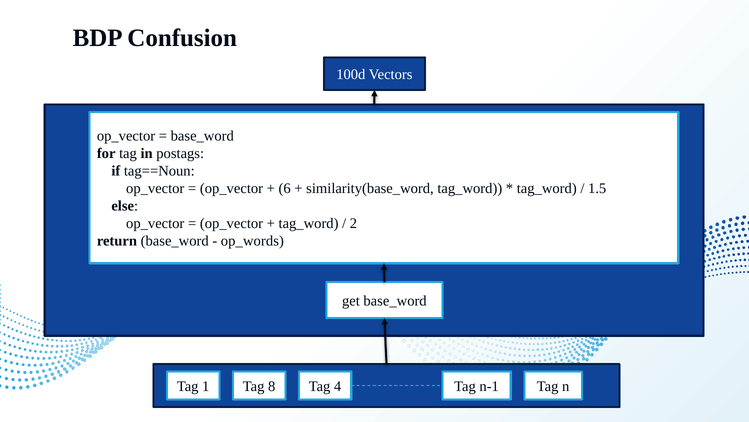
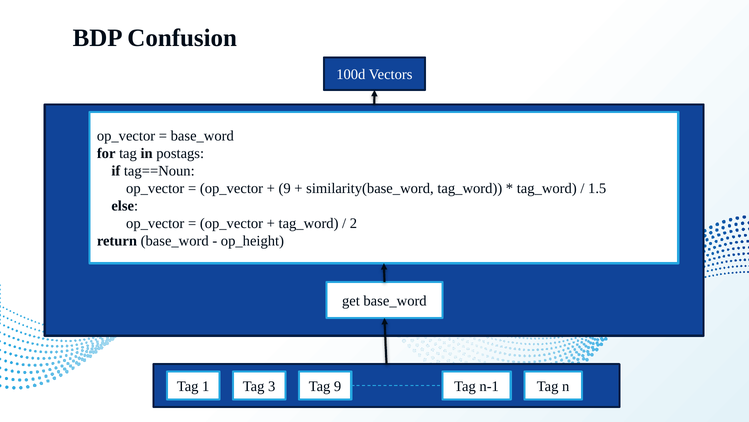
6 at (285, 188): 6 -> 9
op_words: op_words -> op_height
8: 8 -> 3
Tag 4: 4 -> 9
